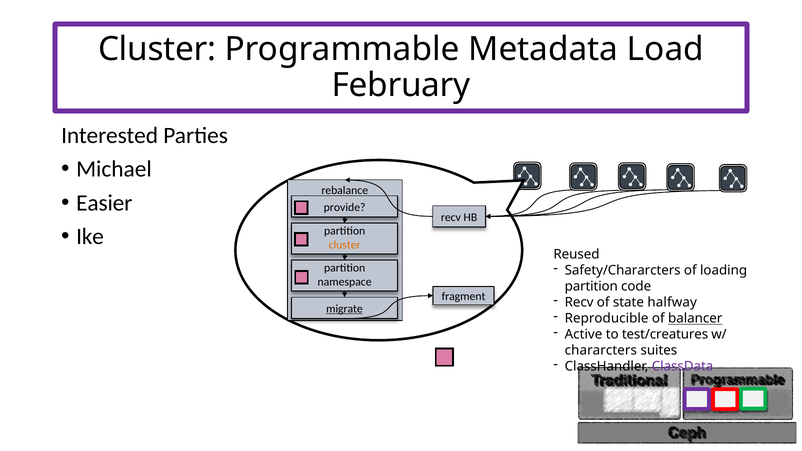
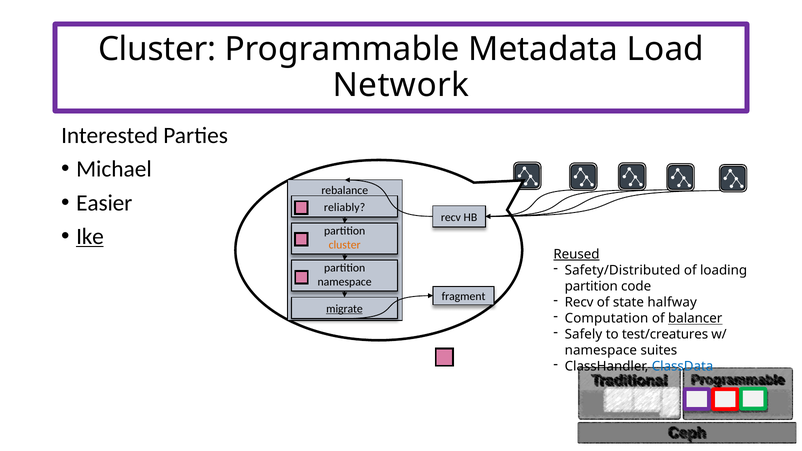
February: February -> Network
provide: provide -> reliably
Ike underline: none -> present
Reused underline: none -> present
Safety/Chararcters: Safety/Chararcters -> Safety/Distributed
Reproducible: Reproducible -> Computation
Active: Active -> Safely
chararcters at (601, 351): chararcters -> namespace
ClassData colour: purple -> blue
